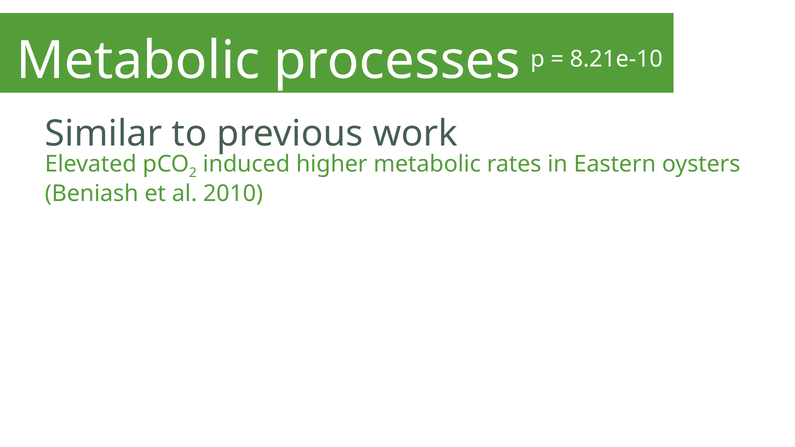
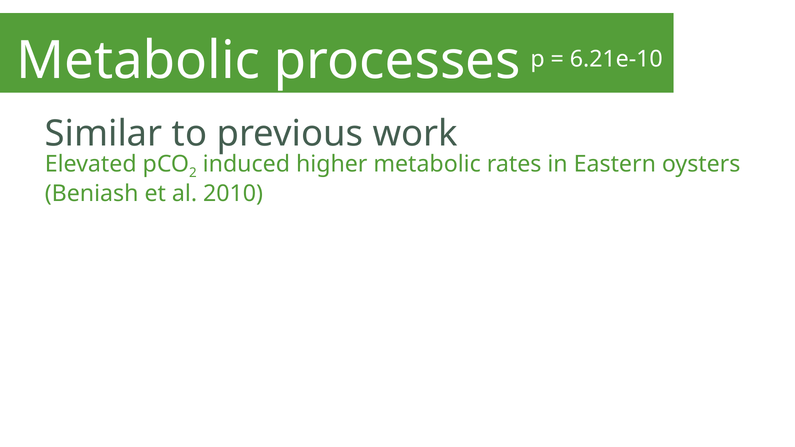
8.21e-10: 8.21e-10 -> 6.21e-10
